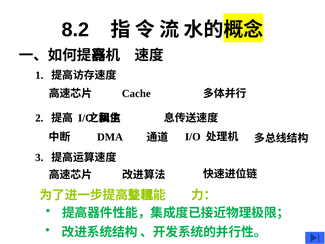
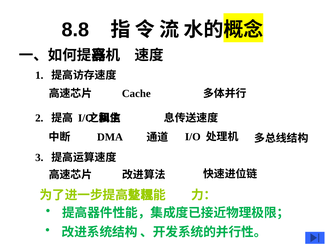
8.2: 8.2 -> 8.8
